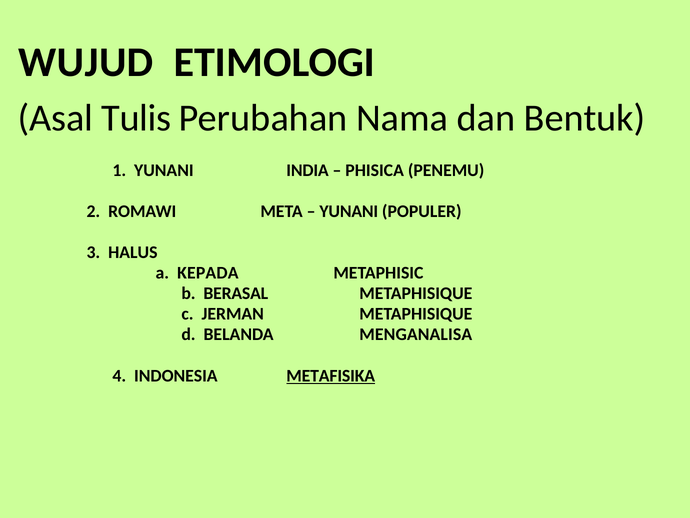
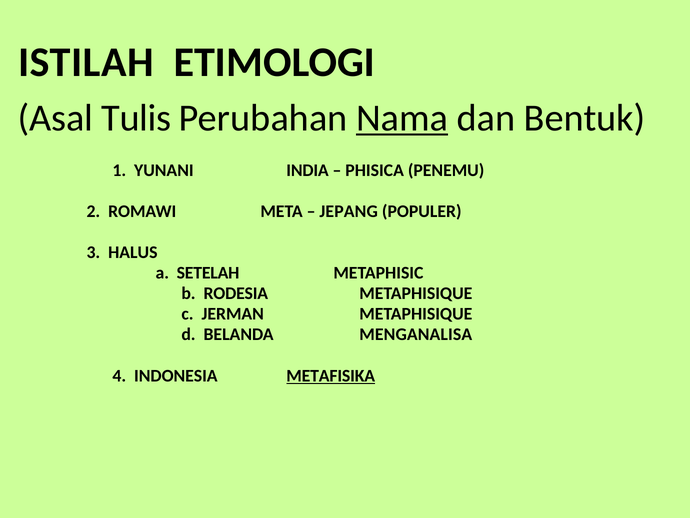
WUJUD: WUJUD -> ISTILAH
Nama underline: none -> present
YUNANI at (349, 211): YUNANI -> JEPANG
KEPADA: KEPADA -> SETELAH
BERASAL: BERASAL -> RODESIA
